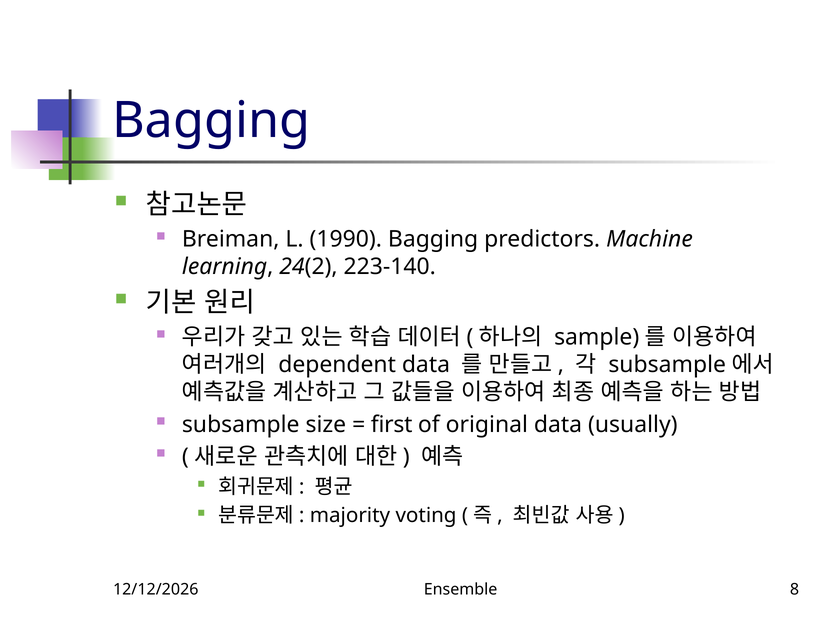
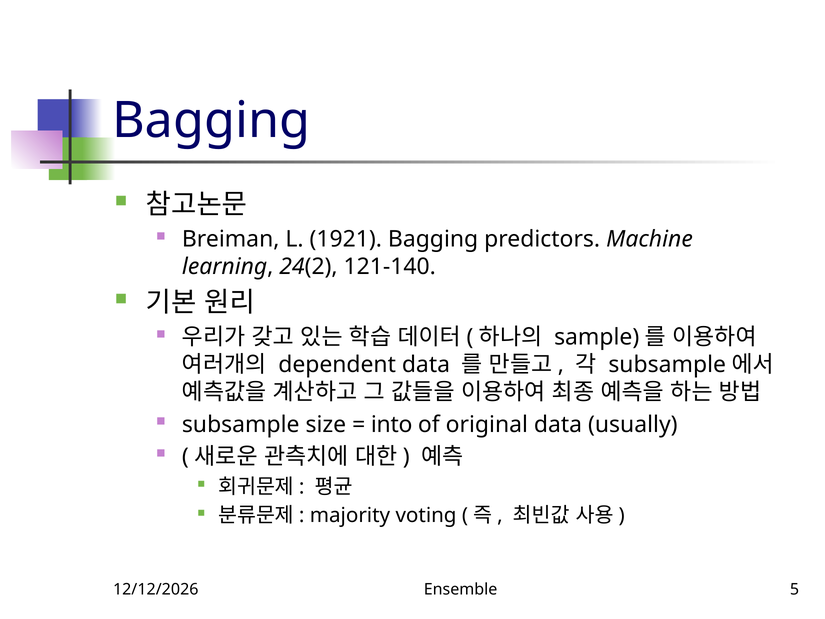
1990: 1990 -> 1921
223-140: 223-140 -> 121-140
first: first -> into
8: 8 -> 5
